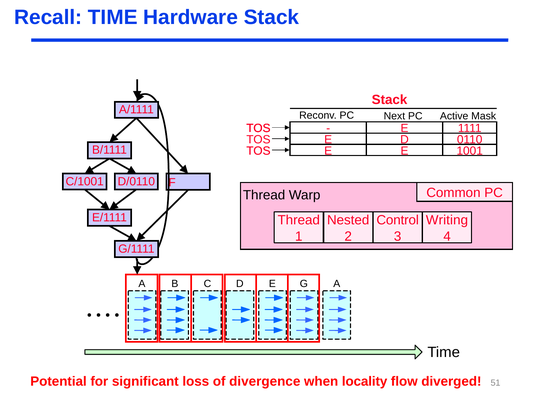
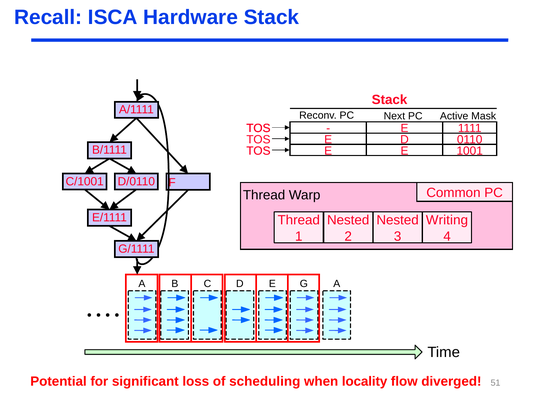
Recall TIME: TIME -> ISCA
Control at (398, 220): Control -> Nested
divergence: divergence -> scheduling
